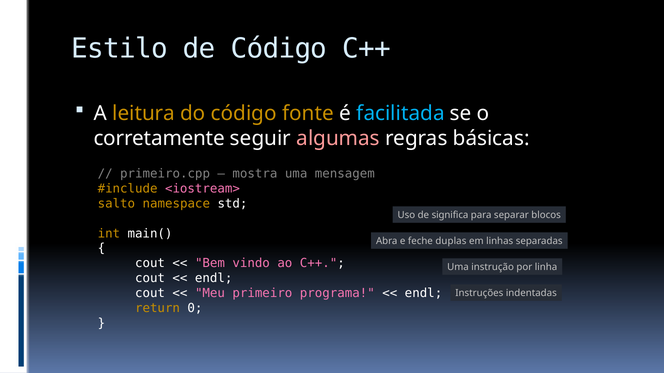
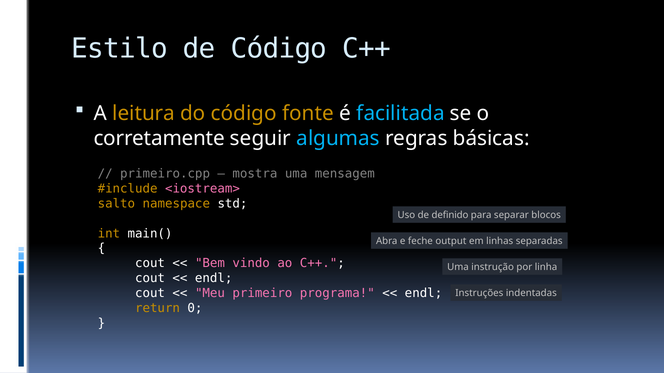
algumas colour: pink -> light blue
significa: significa -> definido
duplas: duplas -> output
